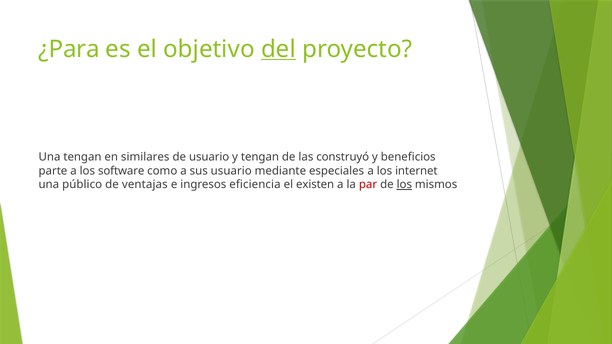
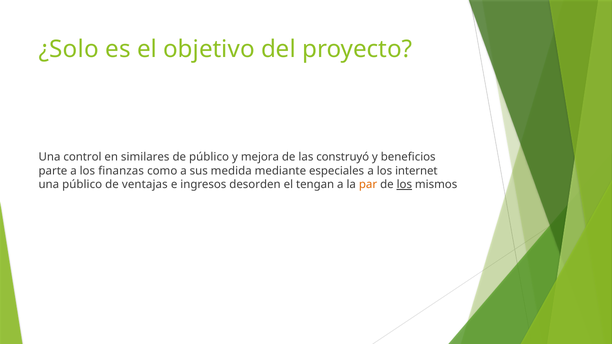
¿Para: ¿Para -> ¿Solo
del underline: present -> none
Una tengan: tengan -> control
de usuario: usuario -> público
y tengan: tengan -> mejora
software: software -> finanzas
sus usuario: usuario -> medida
eficiencia: eficiencia -> desorden
existen: existen -> tengan
par colour: red -> orange
